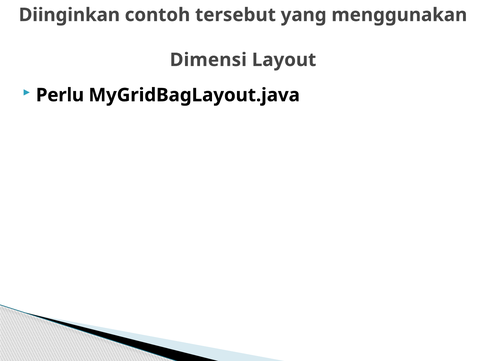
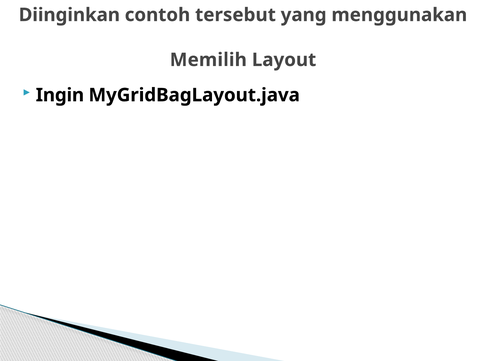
Dimensi: Dimensi -> Memilih
Perlu: Perlu -> Ingin
